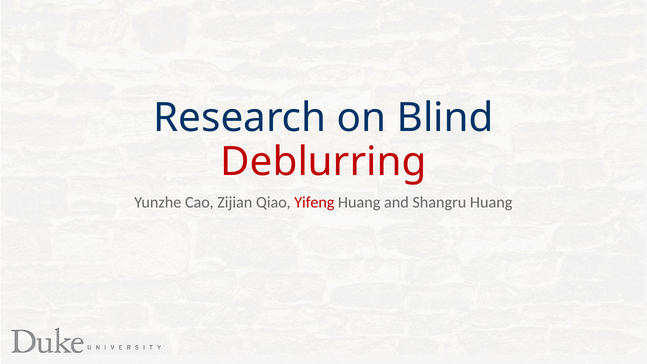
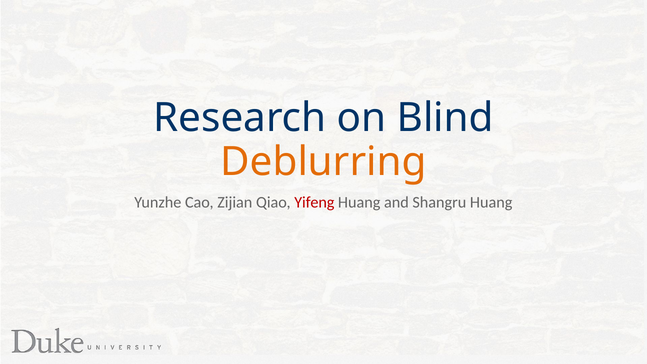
Deblurring colour: red -> orange
